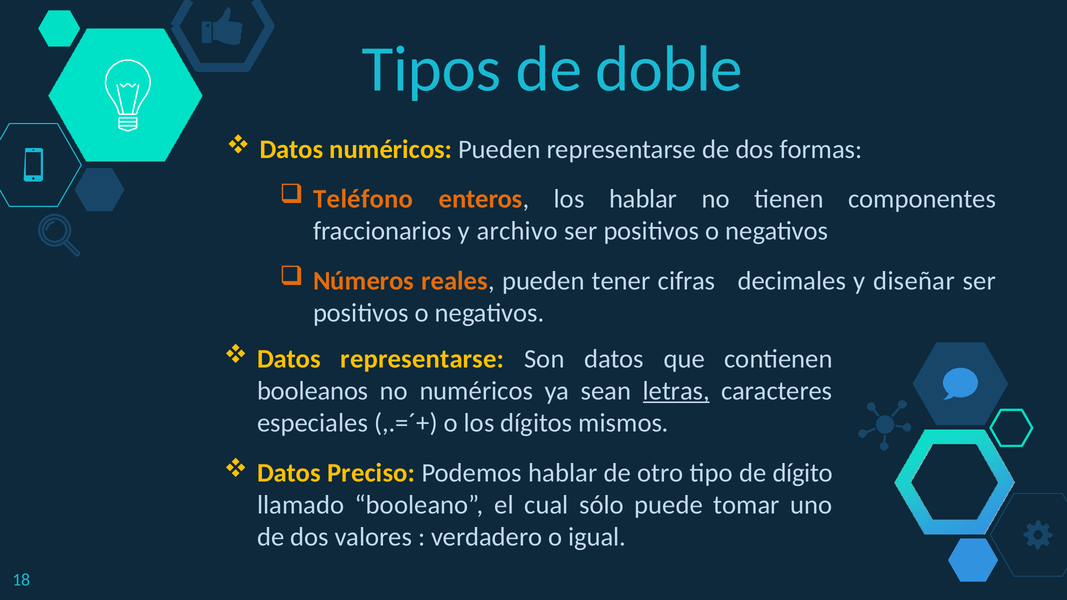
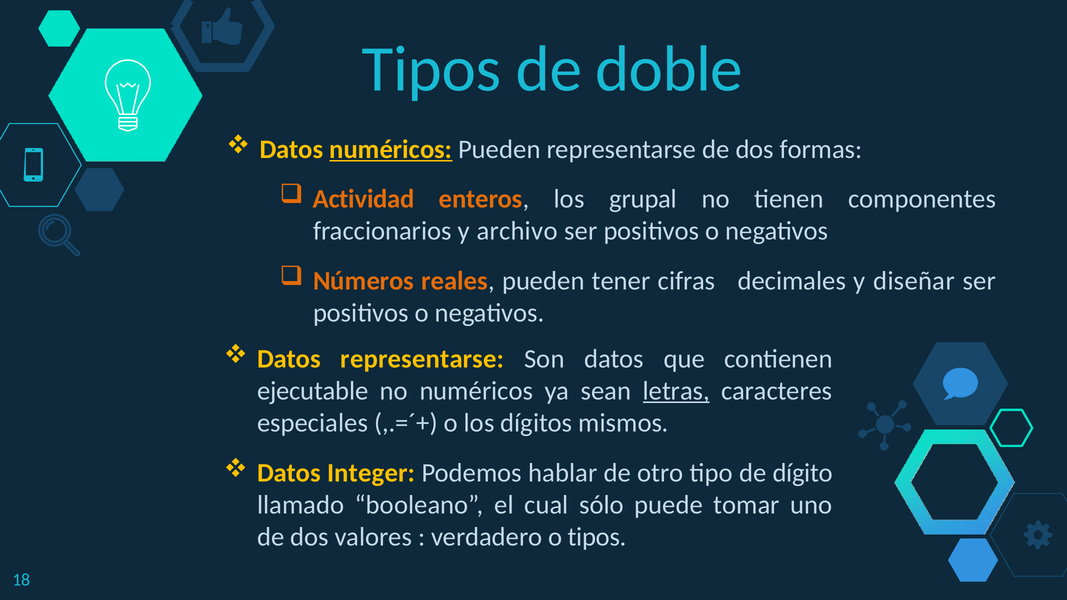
numéricos at (391, 149) underline: none -> present
Teléfono: Teléfono -> Actividad
los hablar: hablar -> grupal
booleanos: booleanos -> ejecutable
Preciso: Preciso -> Integer
o igual: igual -> tipos
